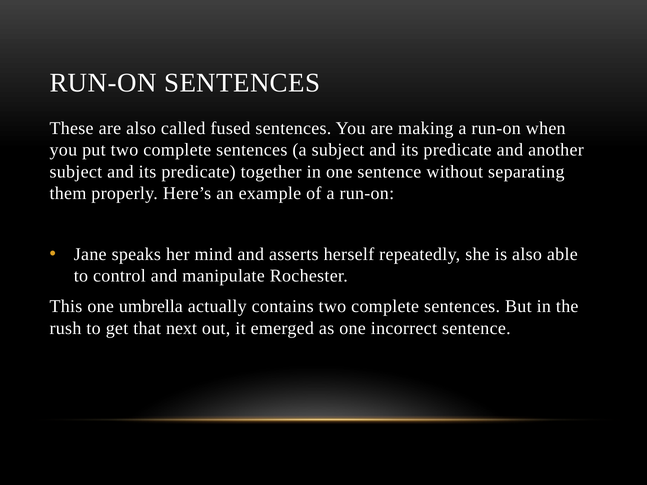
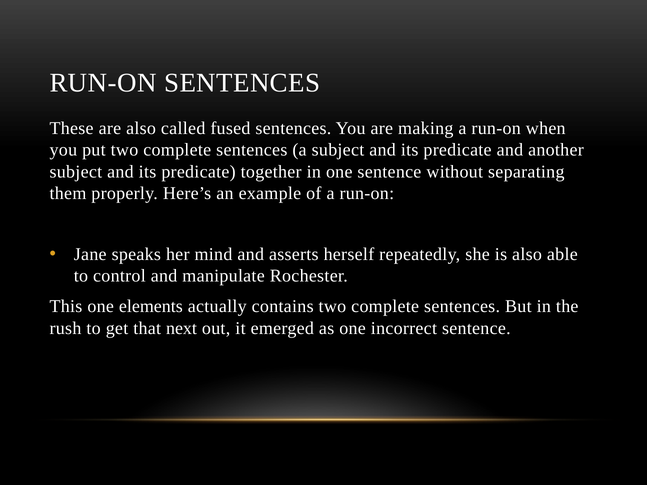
umbrella: umbrella -> elements
